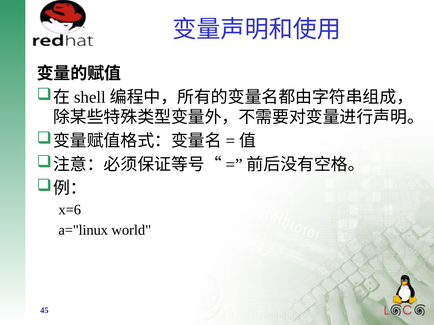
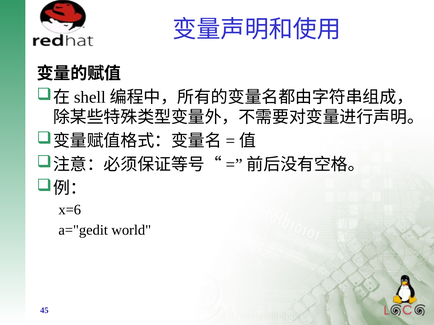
a="linux: a="linux -> a="gedit
